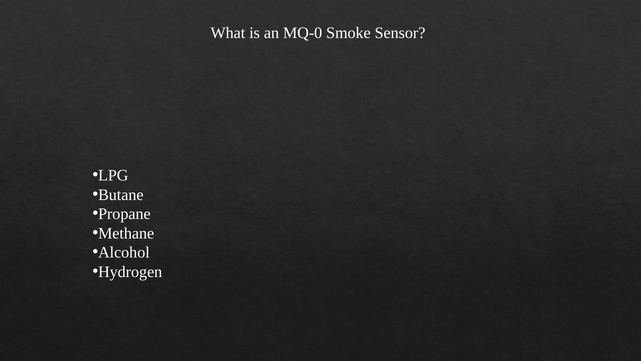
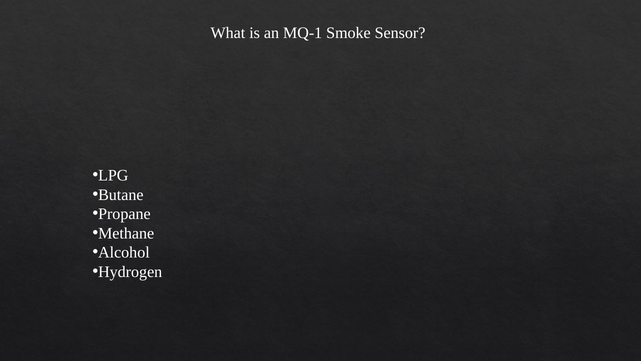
MQ-0: MQ-0 -> MQ-1
